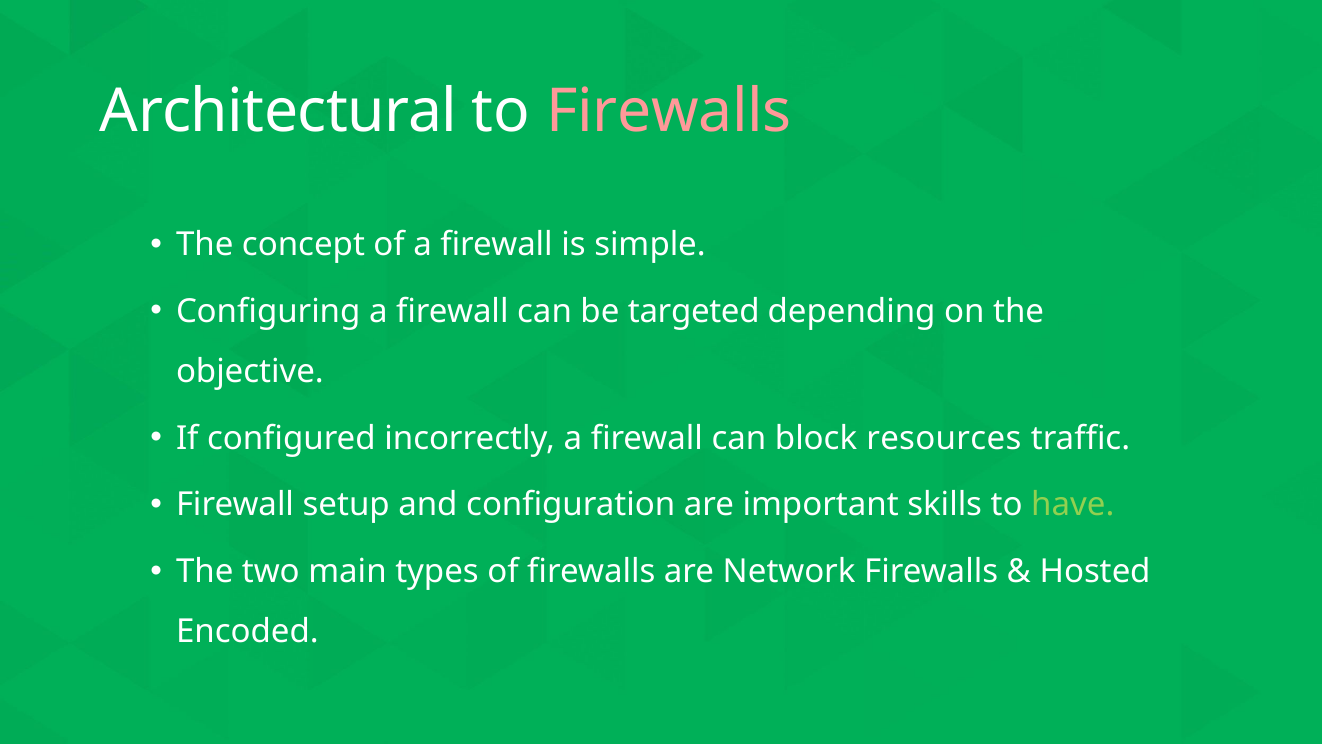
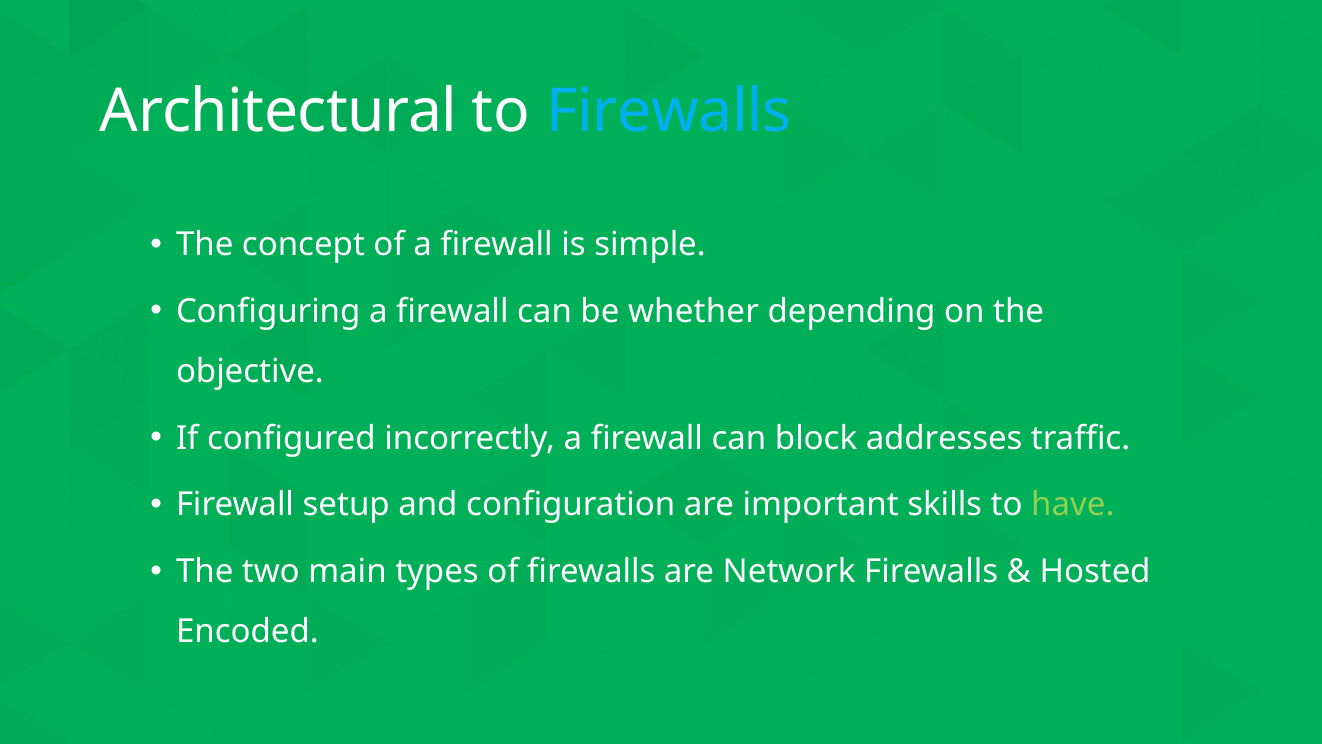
Firewalls at (669, 111) colour: pink -> light blue
targeted: targeted -> whether
resources: resources -> addresses
